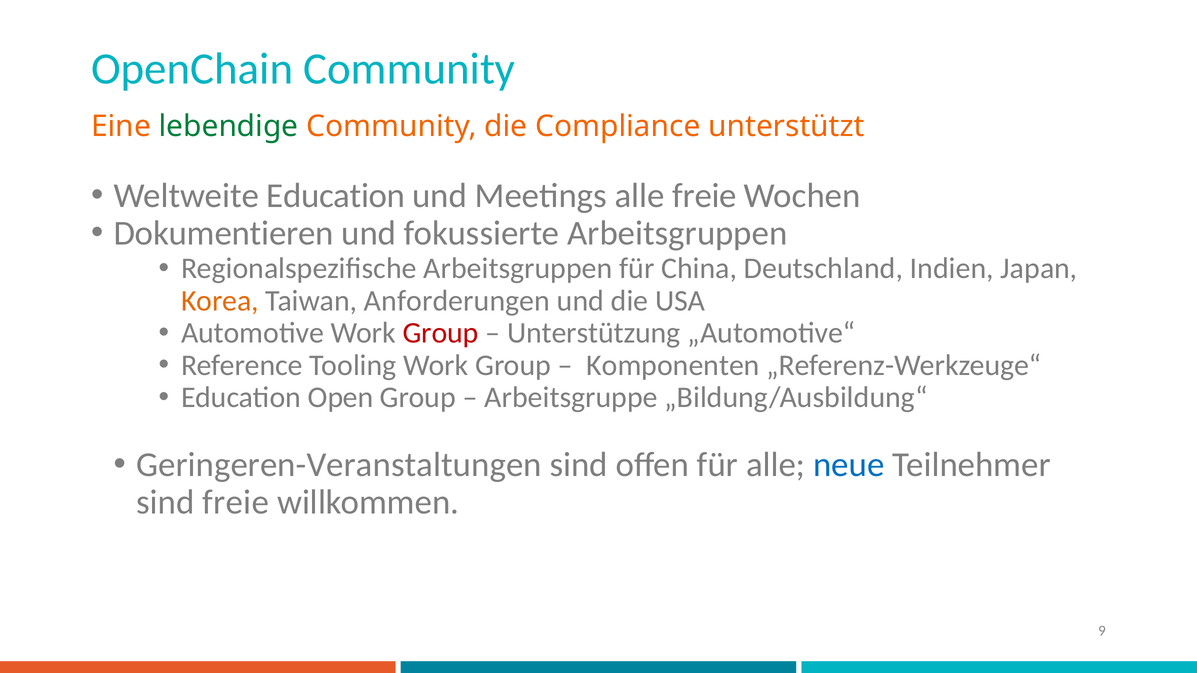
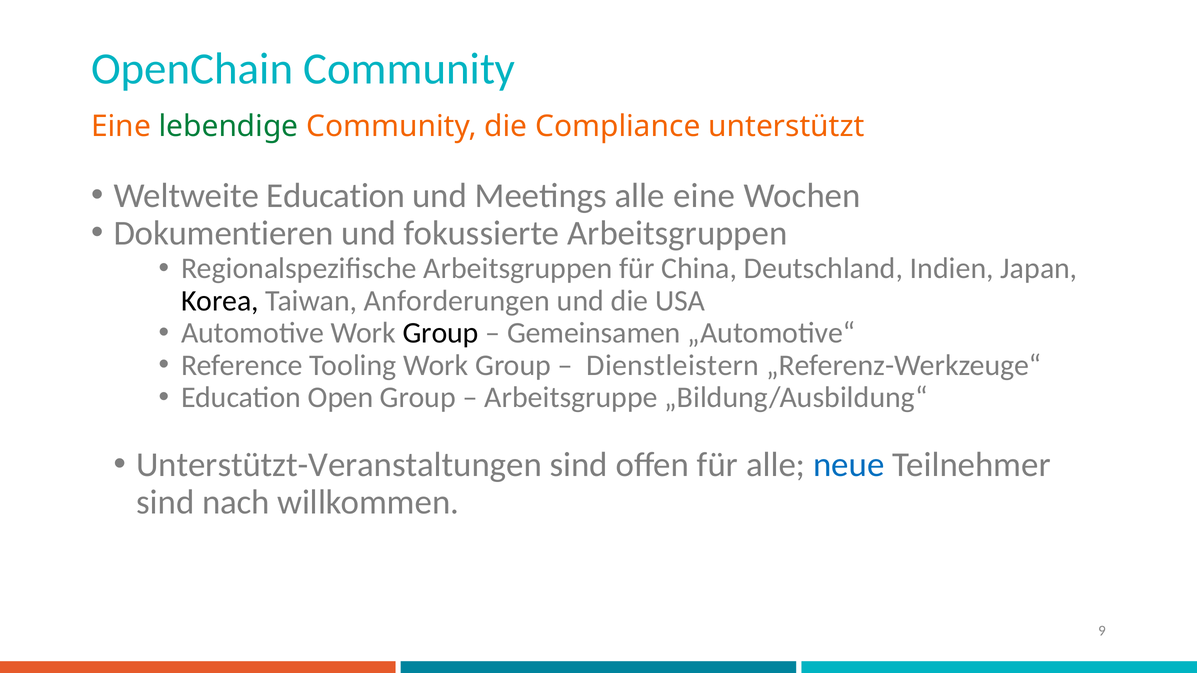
alle freie: freie -> eine
Korea colour: orange -> black
Group at (441, 333) colour: red -> black
Unterstützung: Unterstützung -> Gemeinsamen
Komponenten: Komponenten -> Dienstleistern
Geringeren-Veranstaltungen: Geringeren-Veranstaltungen -> Unterstützt-Veranstaltungen
sind freie: freie -> nach
